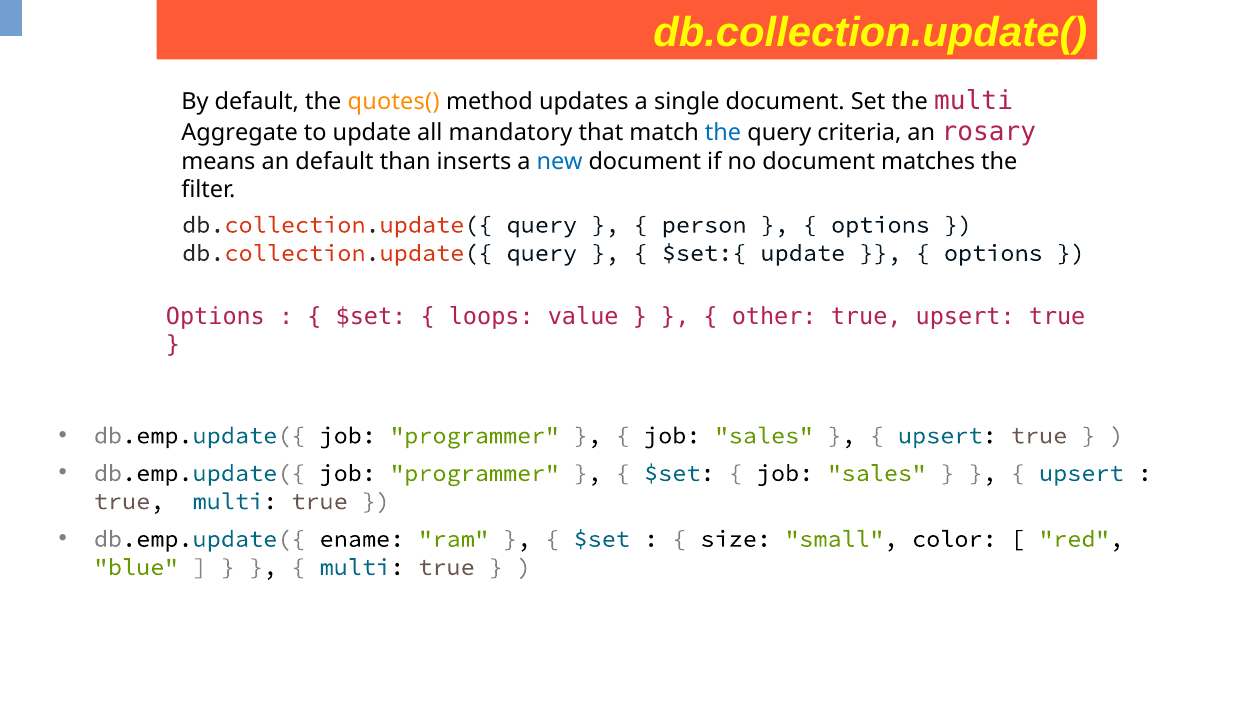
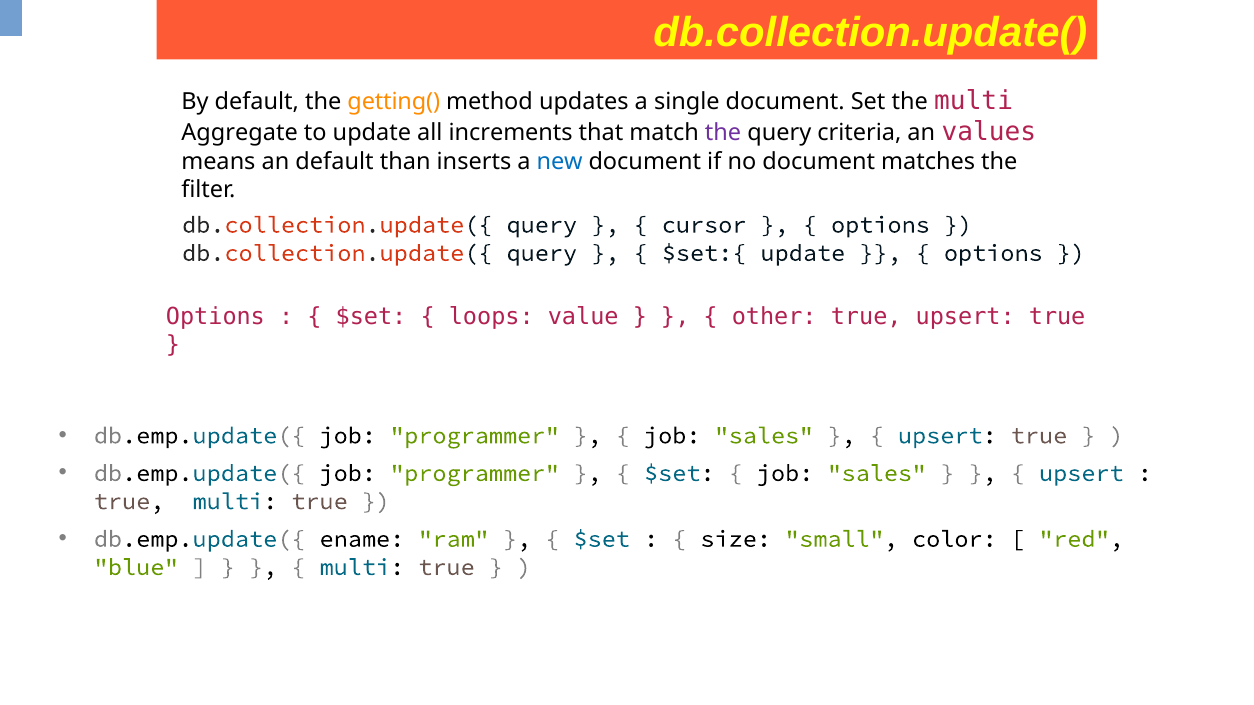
quotes(: quotes( -> getting(
mandatory: mandatory -> increments
the at (723, 133) colour: blue -> purple
rosary: rosary -> values
person: person -> cursor
